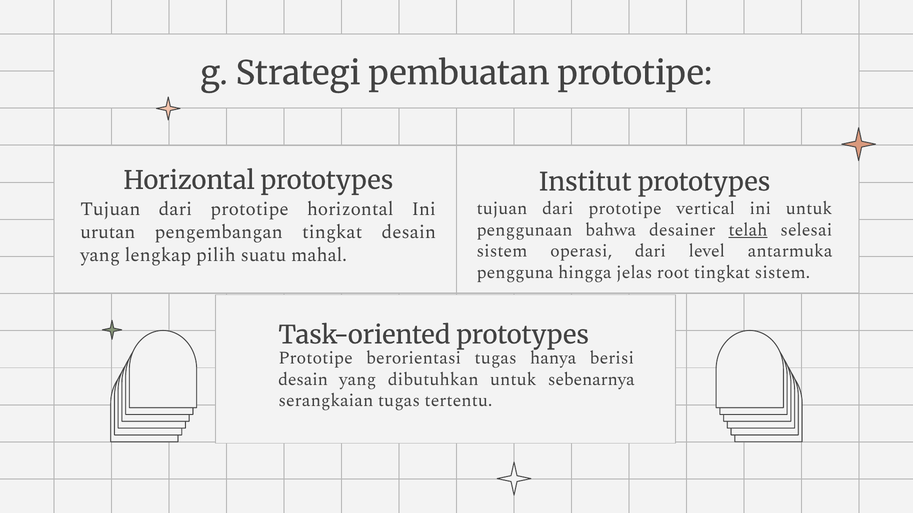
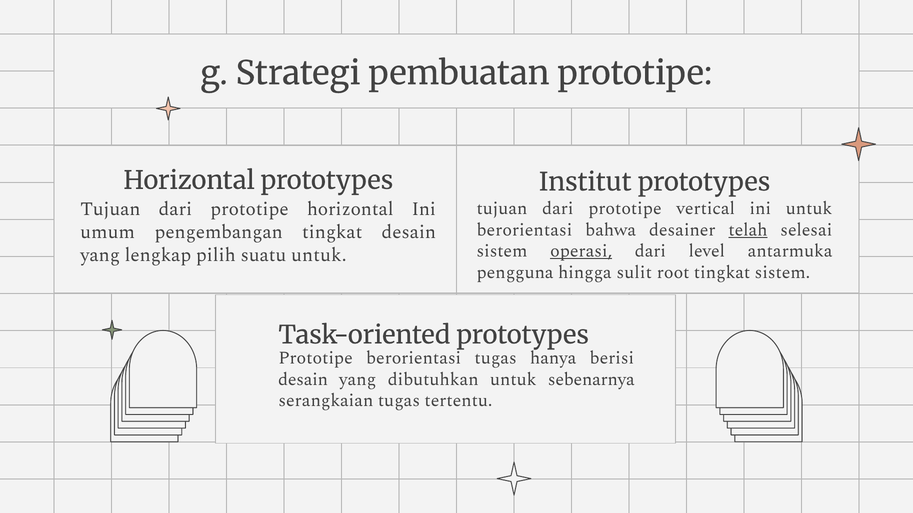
penggunaan at (525, 230): penggunaan -> berorientasi
urutan: urutan -> umum
operasi underline: none -> present
suatu mahal: mahal -> untuk
jelas: jelas -> sulit
